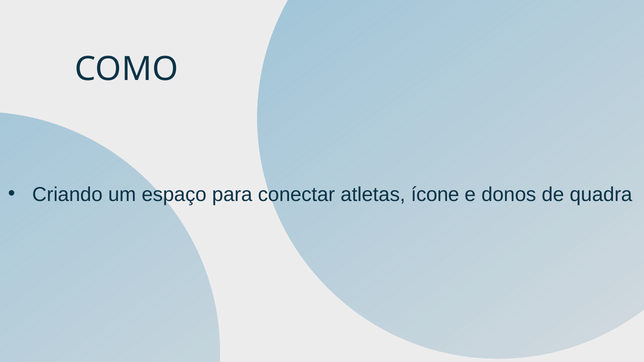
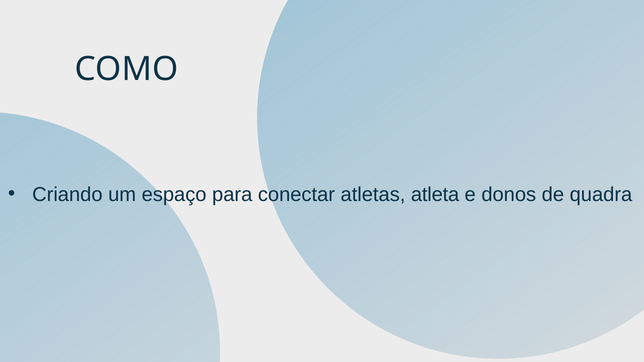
ícone: ícone -> atleta
